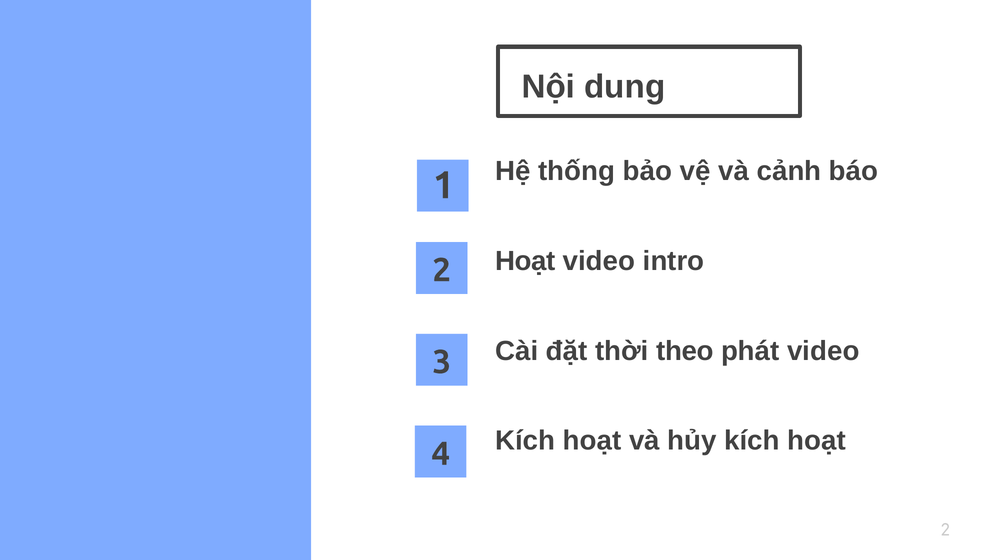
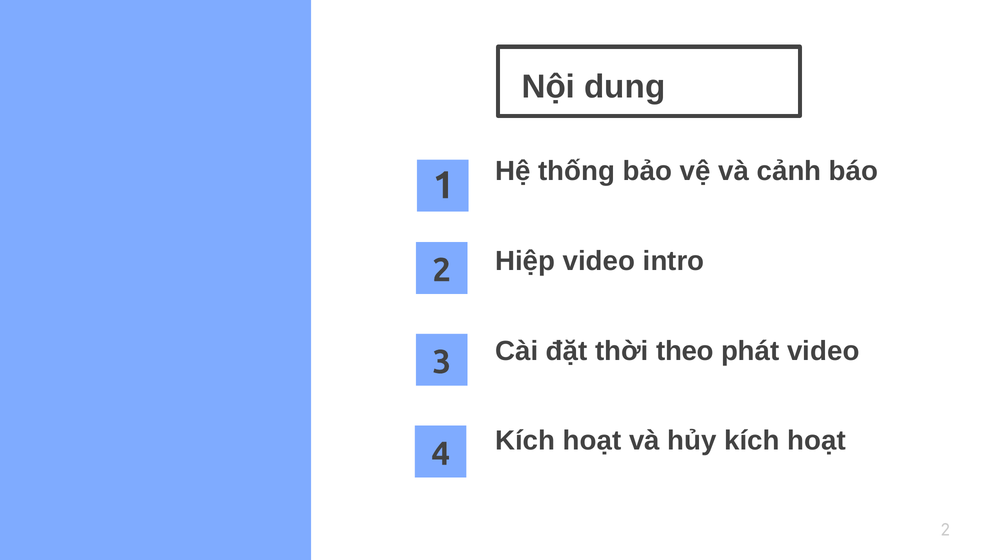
Hoạt at (525, 261): Hoạt -> Hiệp
